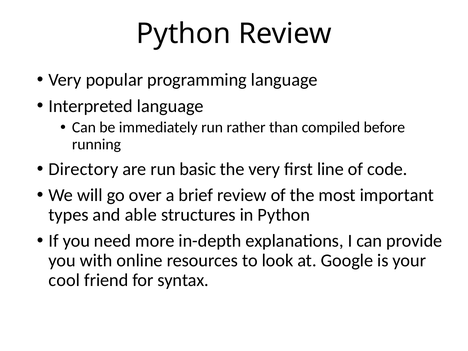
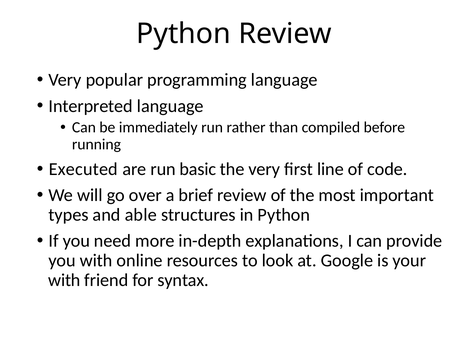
Directory: Directory -> Executed
cool at (64, 280): cool -> with
